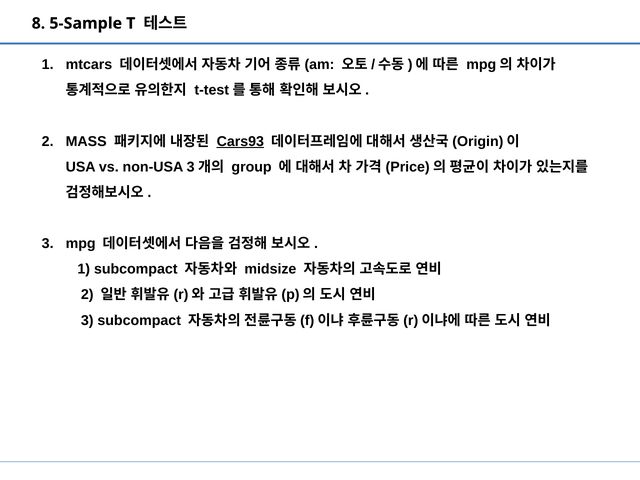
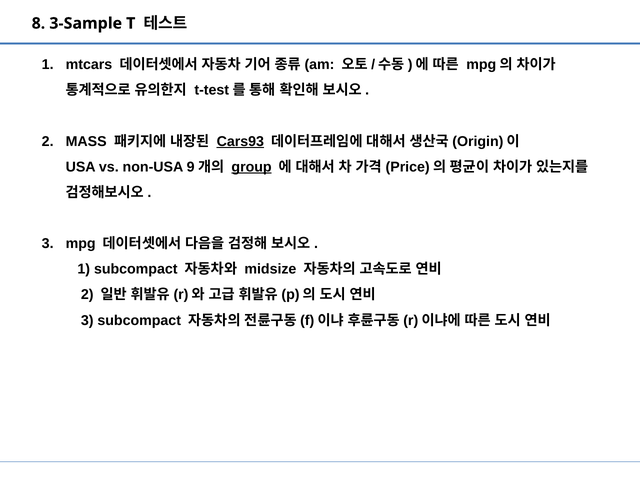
5-Sample: 5-Sample -> 3-Sample
non-USA 3: 3 -> 9
group underline: none -> present
